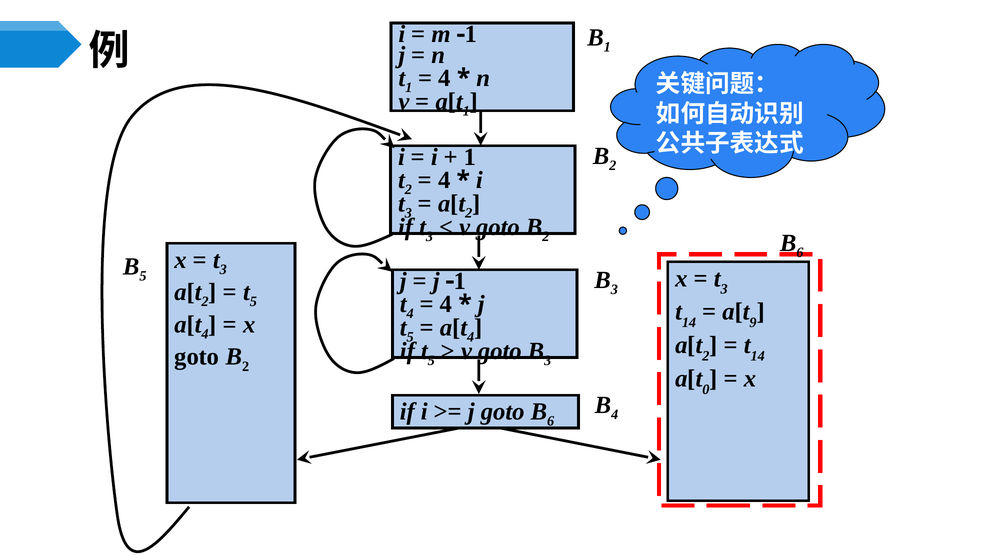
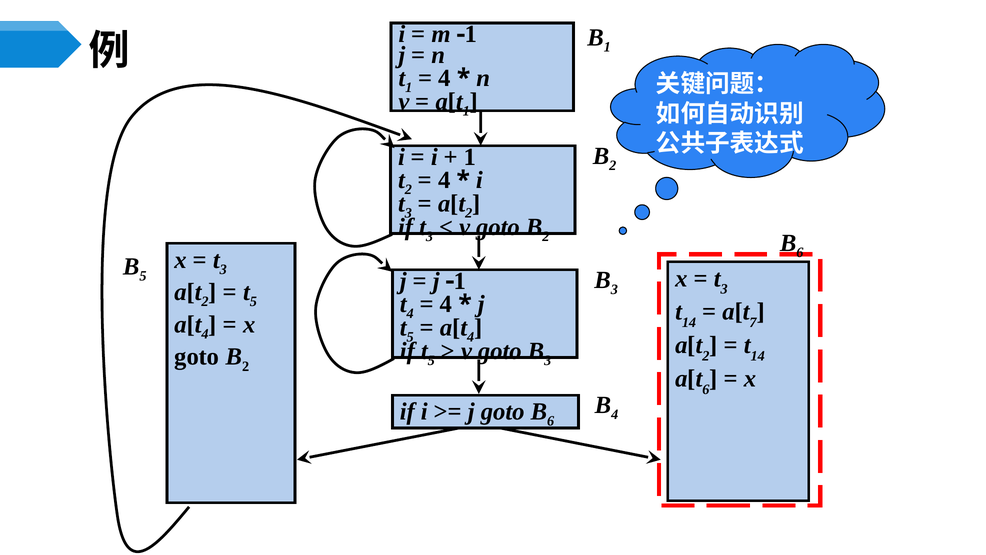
9: 9 -> 7
0 at (706, 389): 0 -> 6
